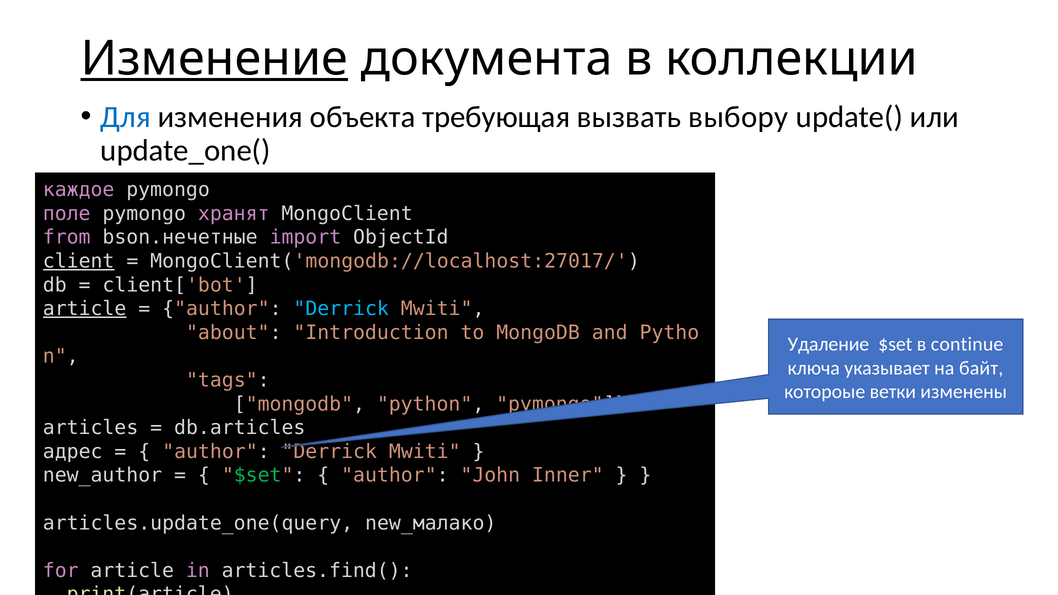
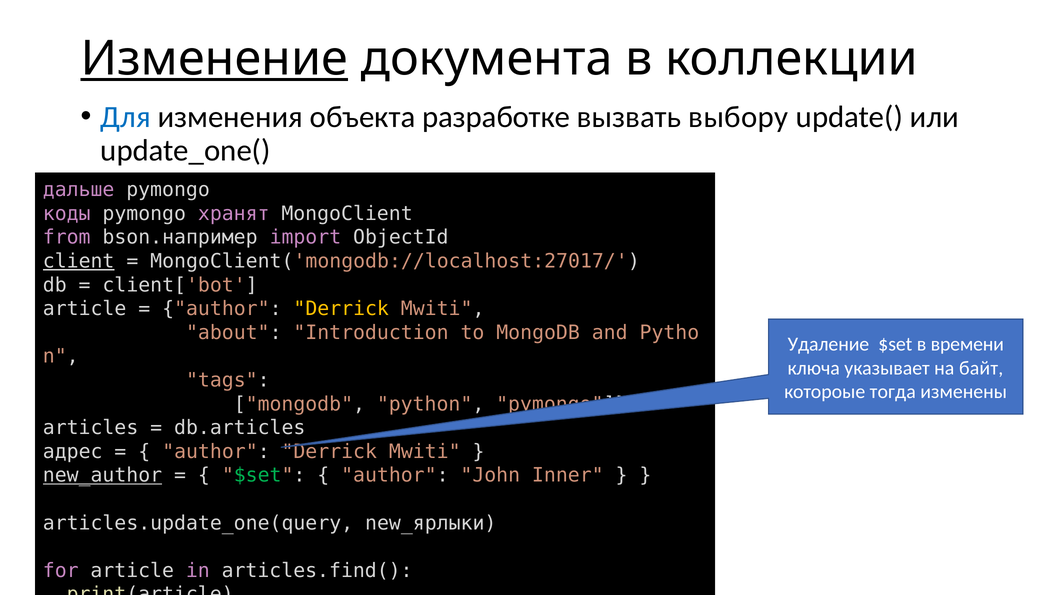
требующая: требующая -> разработке
каждое: каждое -> дальше
поле: поле -> коды
bson.нечетные: bson.нечетные -> bson.например
article at (85, 309) underline: present -> none
Derrick at (341, 309) colour: light blue -> yellow
continue: continue -> времени
ветки: ветки -> тогда
new_author underline: none -> present
new_малако: new_малако -> new_ярлыки
